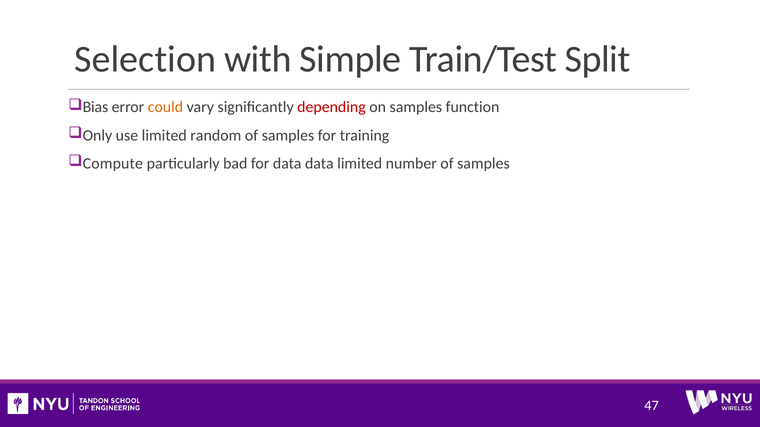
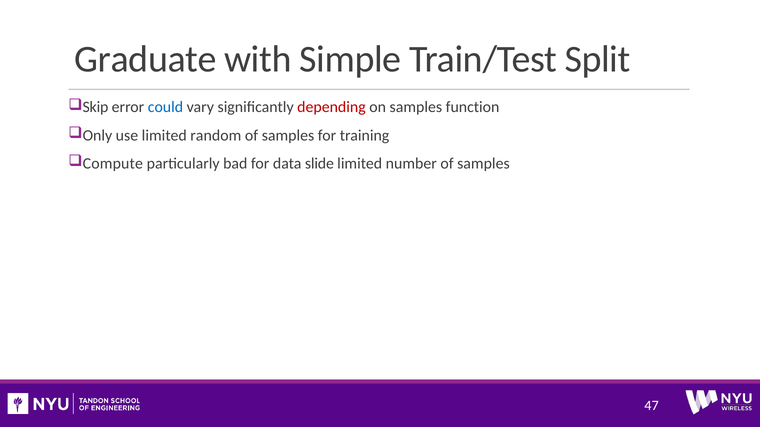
Selection: Selection -> Graduate
Bias: Bias -> Skip
could colour: orange -> blue
data data: data -> slide
